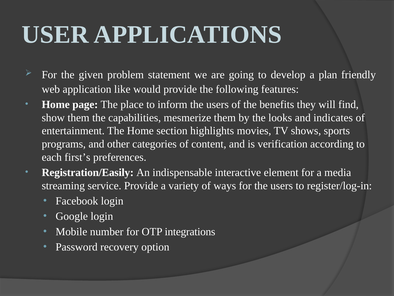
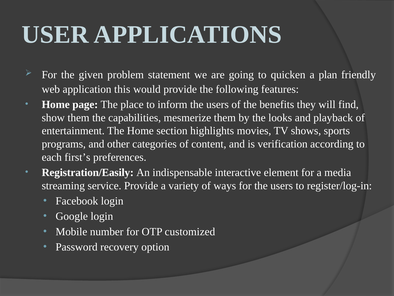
develop: develop -> quicken
like: like -> this
indicates: indicates -> playback
integrations: integrations -> customized
